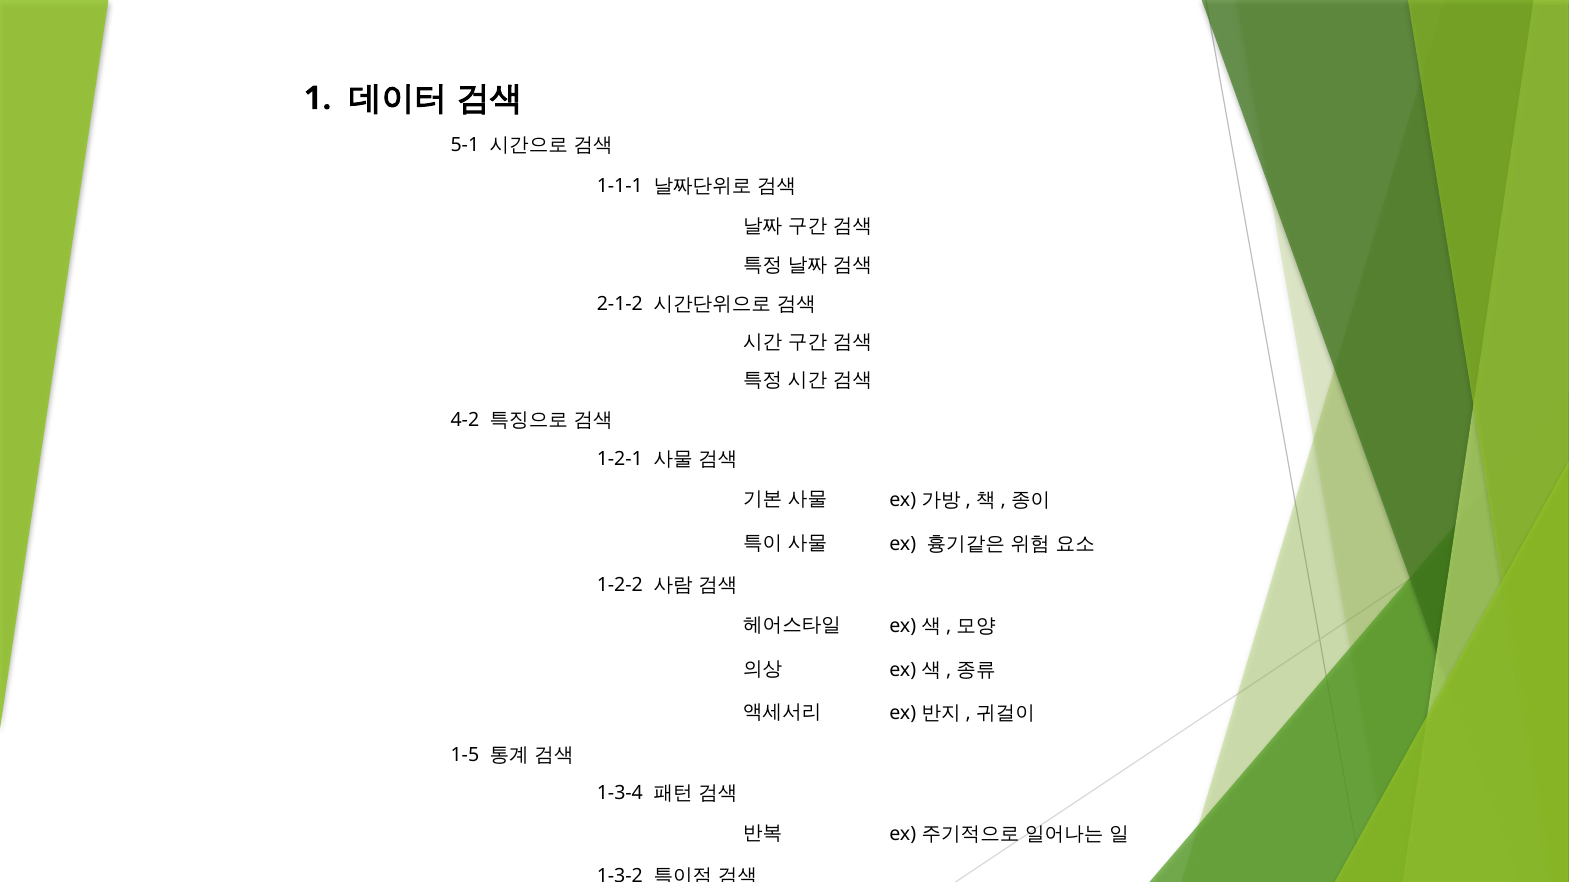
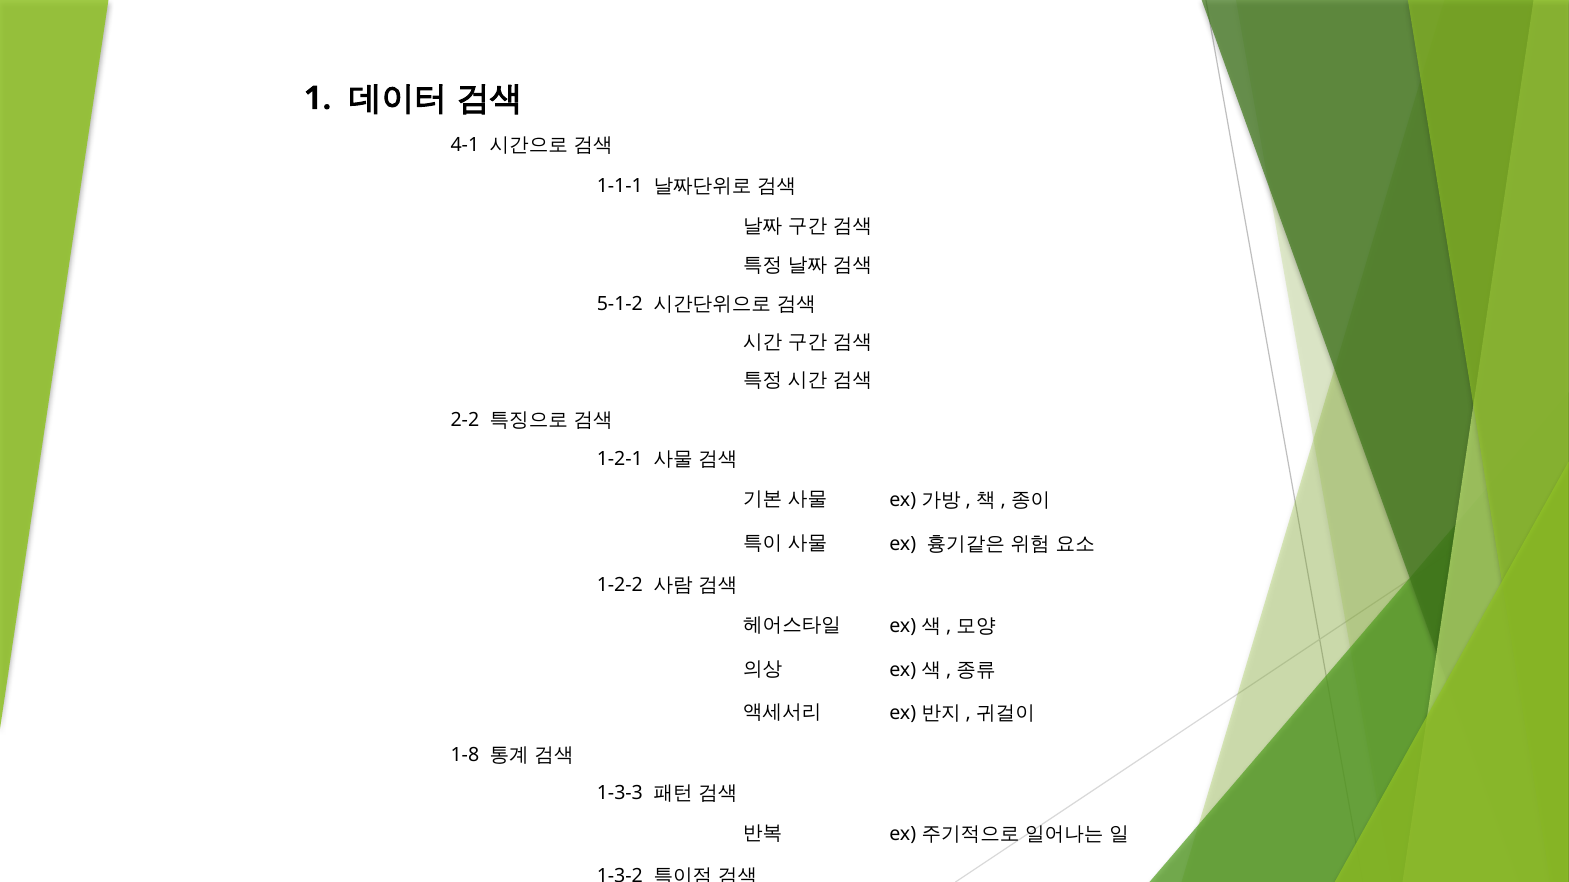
5-1: 5-1 -> 4-1
2-1-2: 2-1-2 -> 5-1-2
4-2: 4-2 -> 2-2
1-5: 1-5 -> 1-8
1-3-4: 1-3-4 -> 1-3-3
